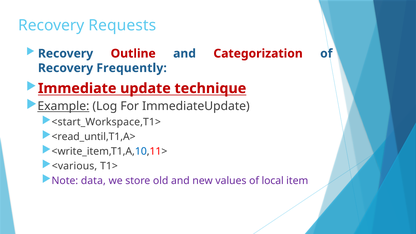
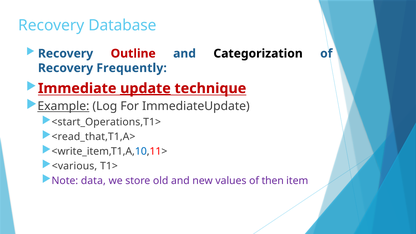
Requests: Requests -> Database
Categorization colour: red -> black
update underline: none -> present
<start_Workspace,T1>: <start_Workspace,T1> -> <start_Operations,T1>
<read_until,T1,A>: <read_until,T1,A> -> <read_that,T1,A>
local: local -> then
